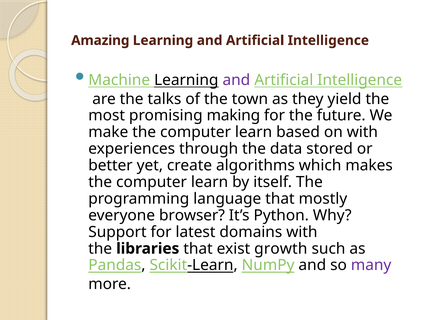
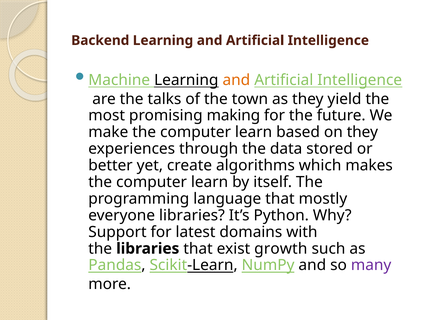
Amazing: Amazing -> Backend
and at (236, 80) colour: purple -> orange
on with: with -> they
everyone browser: browser -> libraries
